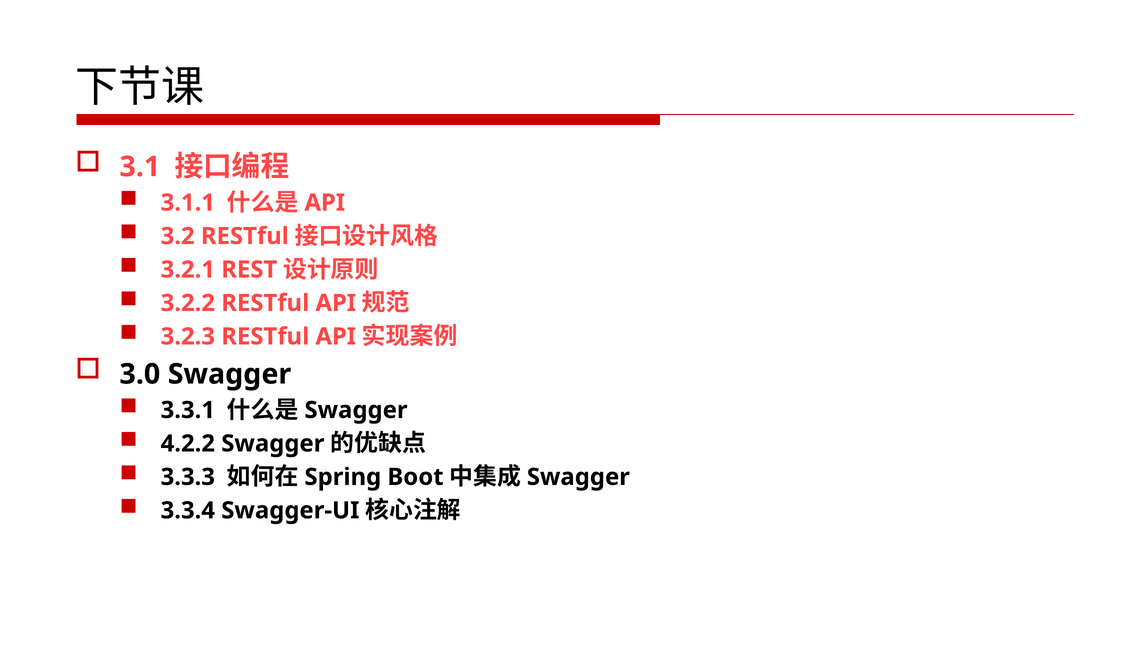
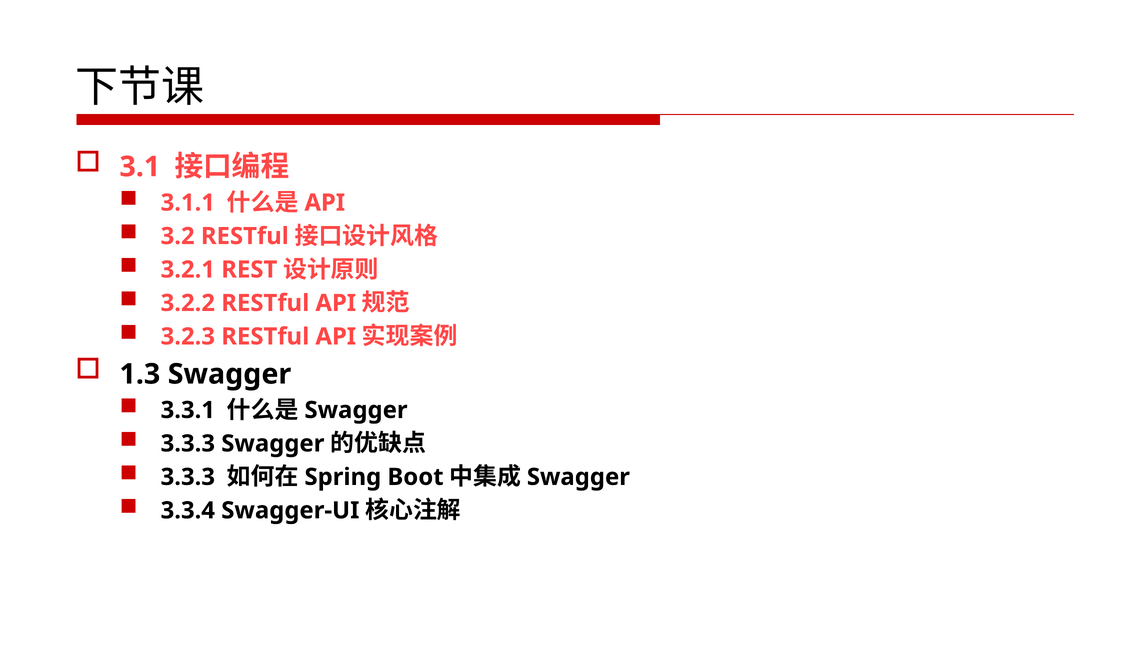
3.0: 3.0 -> 1.3
4.2.2 at (188, 443): 4.2.2 -> 3.3.3
